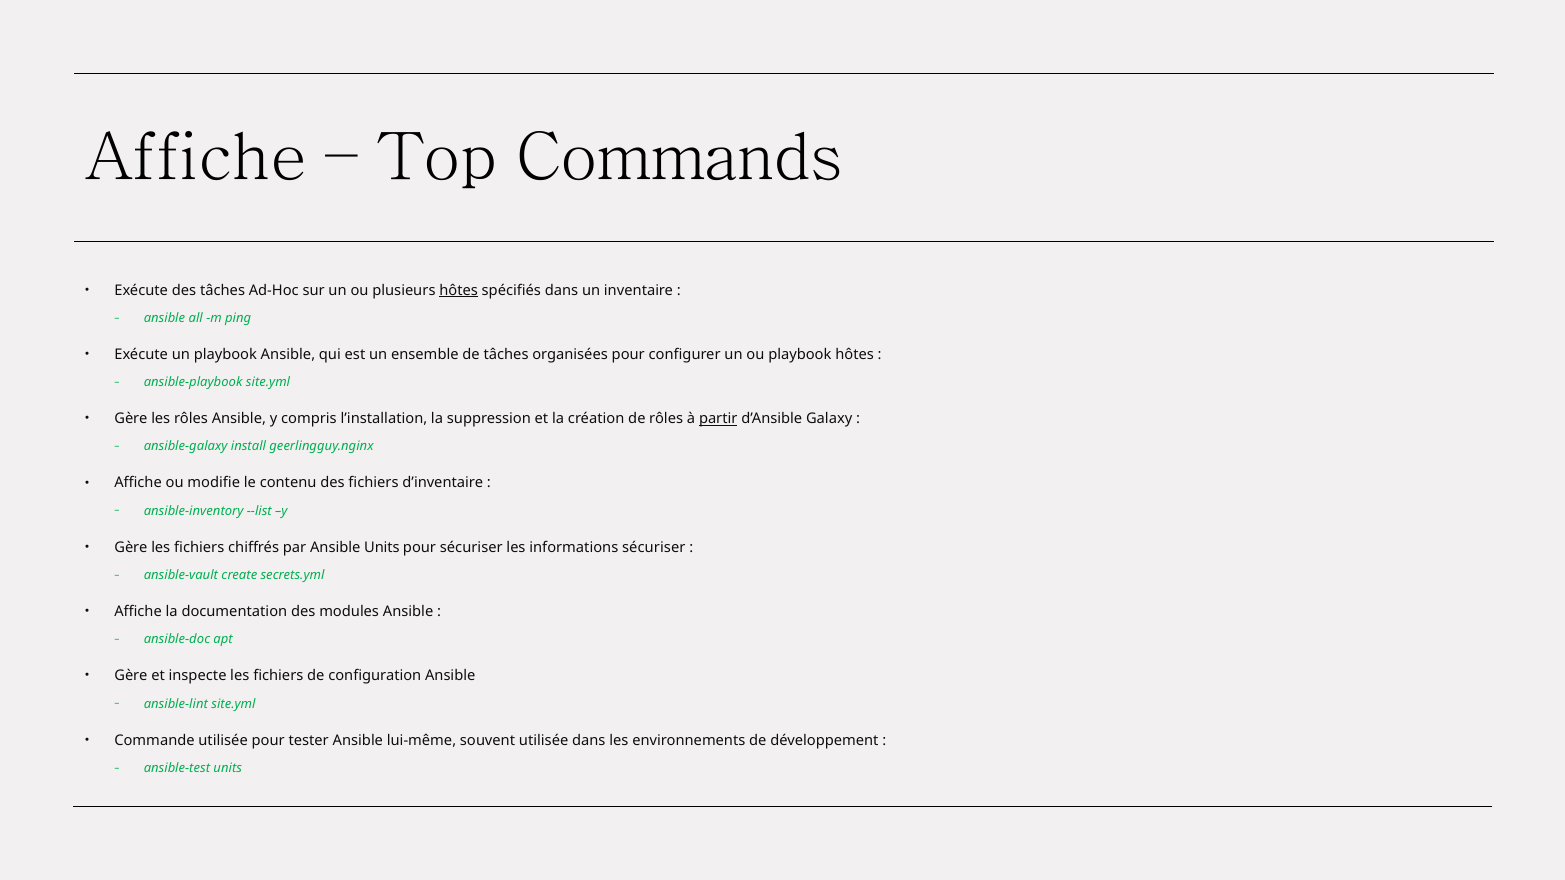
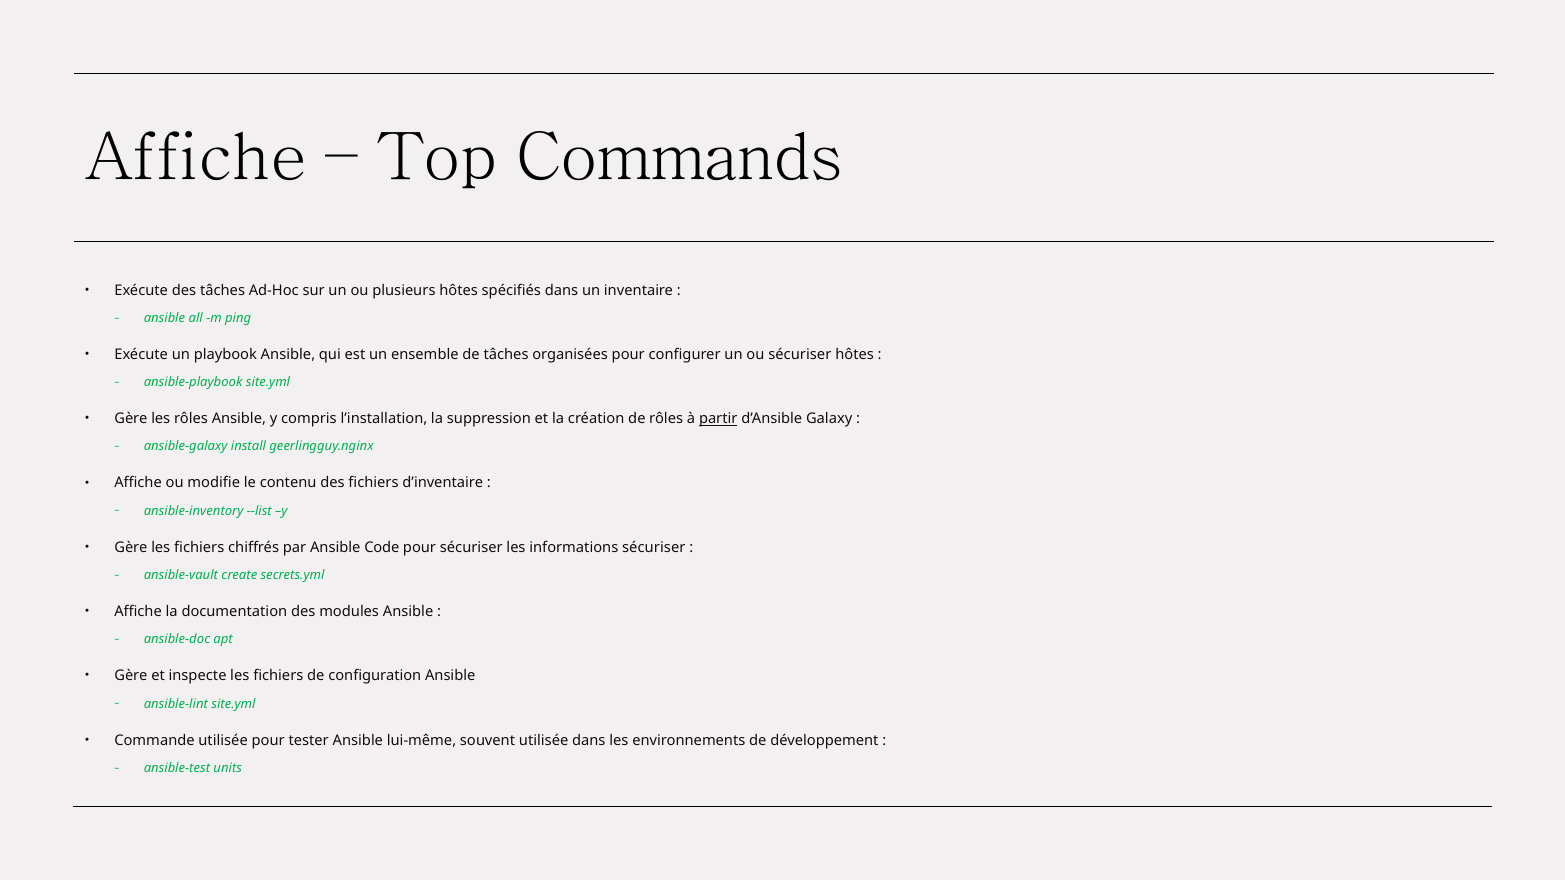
hôtes at (459, 290) underline: present -> none
ou playbook: playbook -> sécuriser
Ansible Units: Units -> Code
